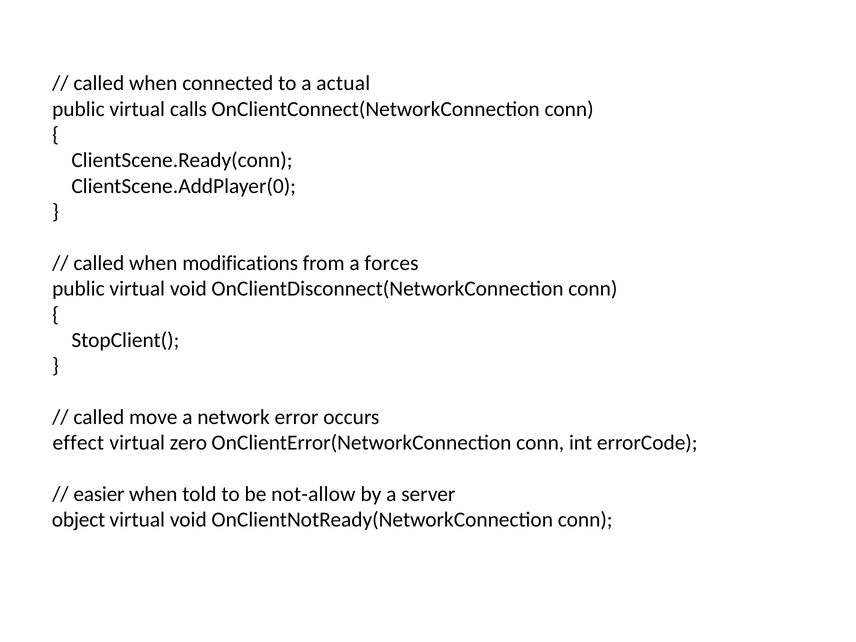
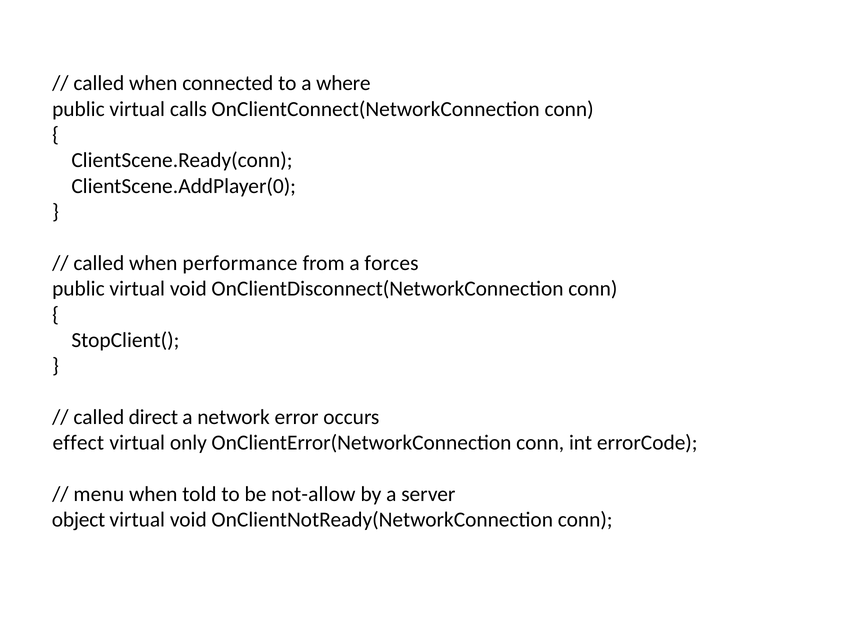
actual: actual -> where
modifications: modifications -> performance
move: move -> direct
zero: zero -> only
easier: easier -> menu
